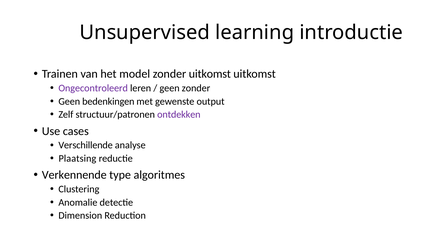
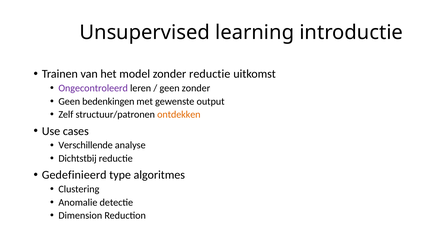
zonder uitkomst: uitkomst -> reductie
ontdekken colour: purple -> orange
Plaatsing: Plaatsing -> Dichtstbij
Verkennende: Verkennende -> Gedefinieerd
